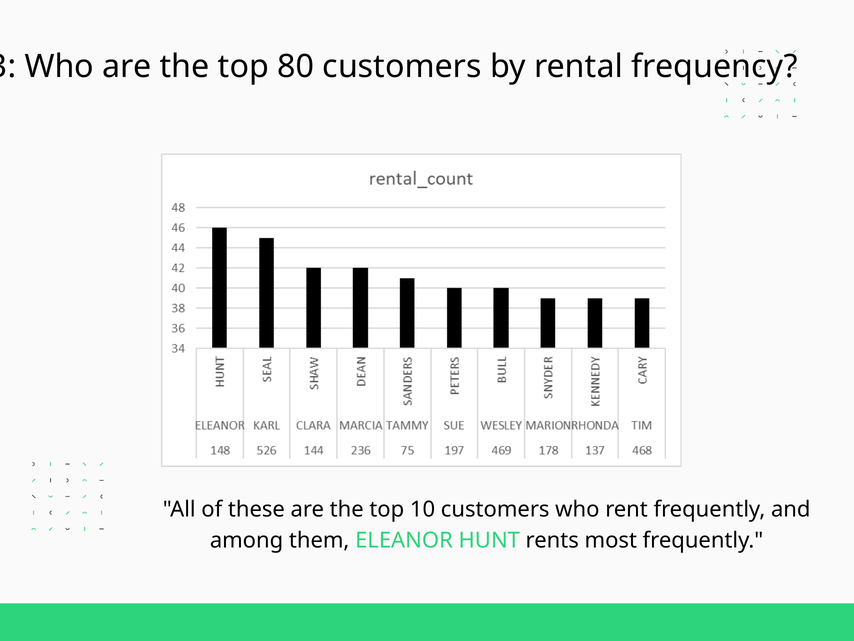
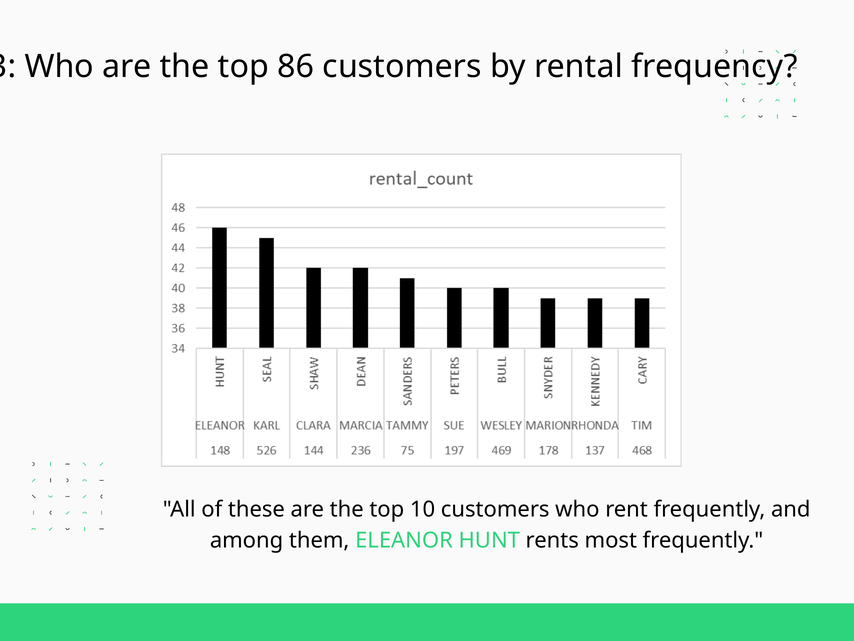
80: 80 -> 86
